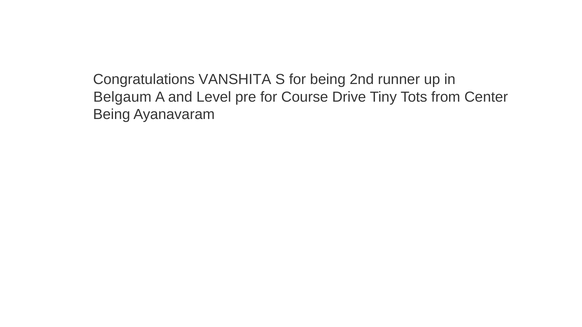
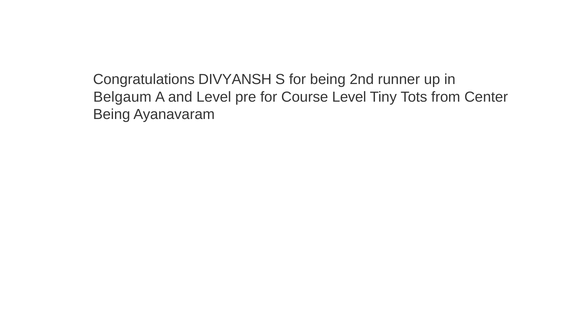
VANSHITA: VANSHITA -> DIVYANSH
Course Drive: Drive -> Level
